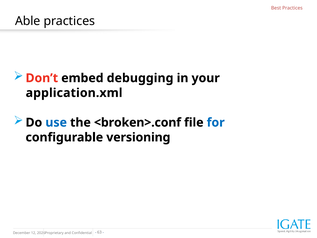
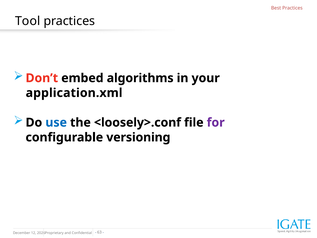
Able: Able -> Tool
debugging: debugging -> algorithms
<broken>.conf: <broken>.conf -> <loosely>.conf
for colour: blue -> purple
